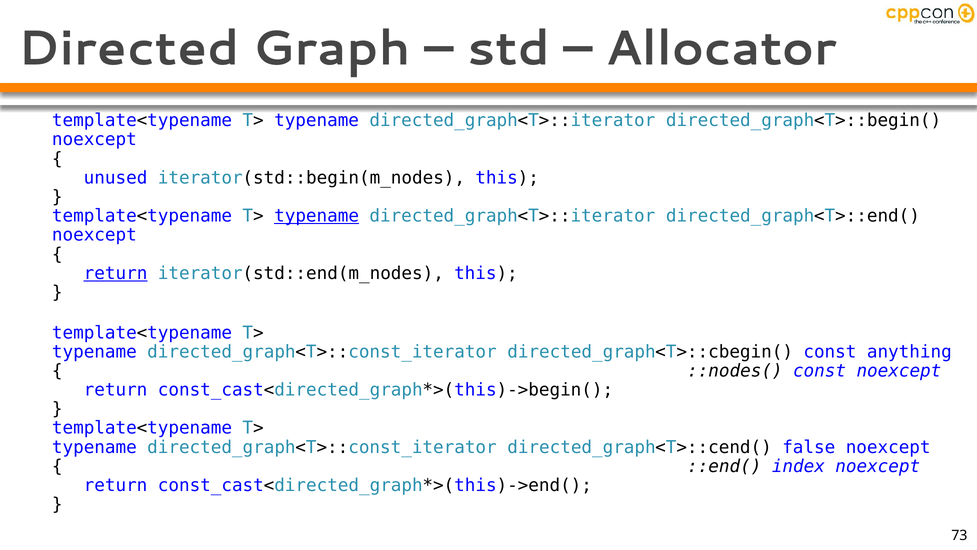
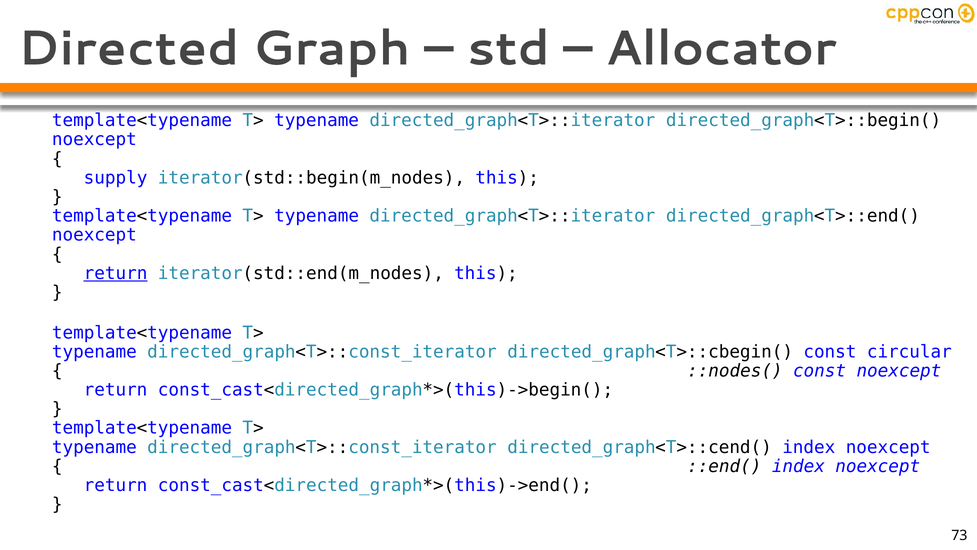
unused: unused -> supply
typename at (317, 216) underline: present -> none
anything: anything -> circular
directed_graph<T>::cend( false: false -> index
